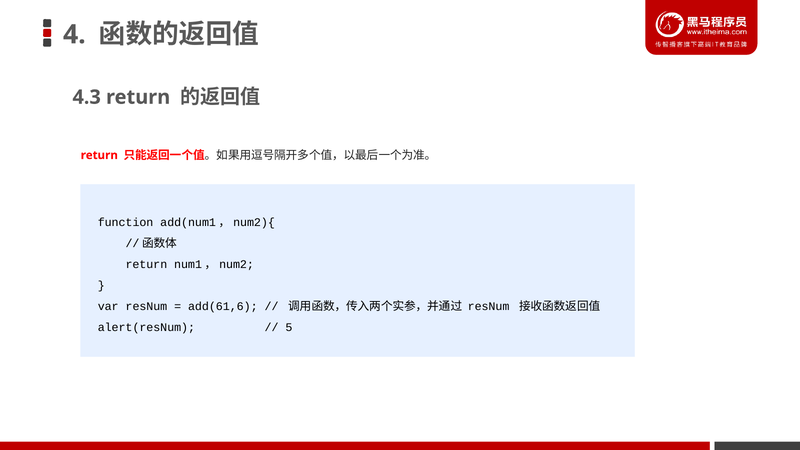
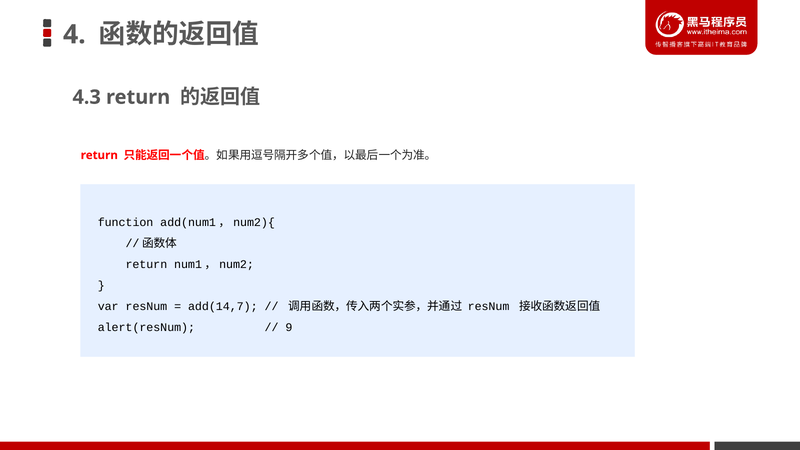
add(61,6: add(61,6 -> add(14,7
5: 5 -> 9
